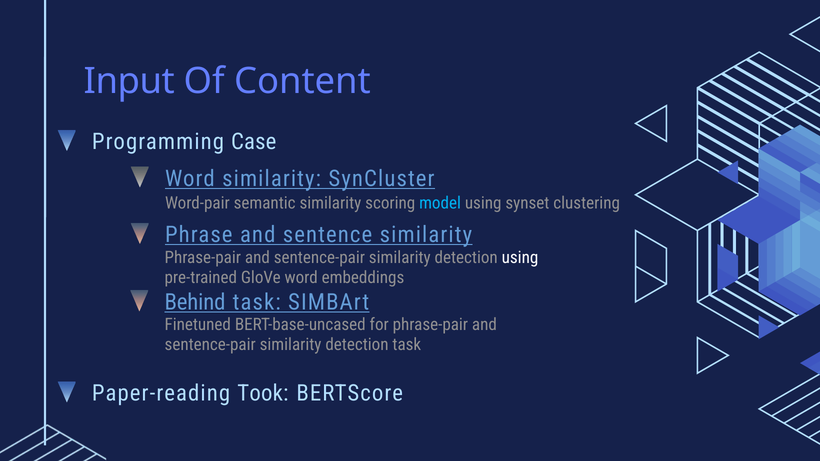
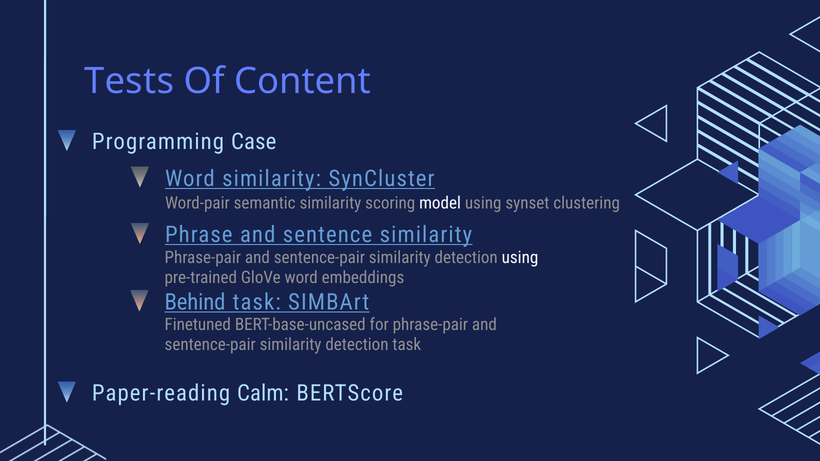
Input: Input -> Tests
model colour: light blue -> white
Took: Took -> Calm
